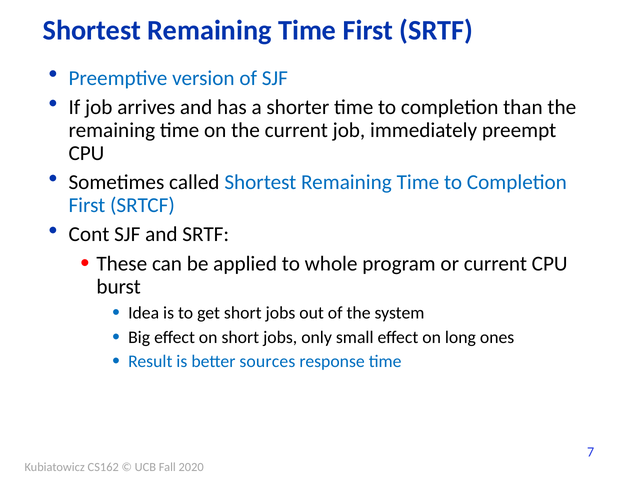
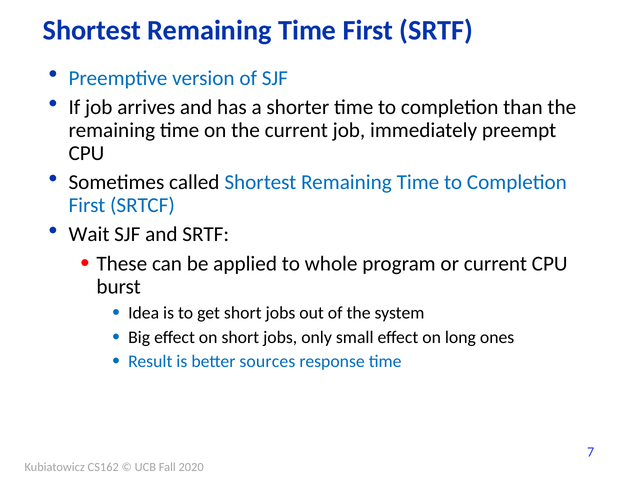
Cont: Cont -> Wait
